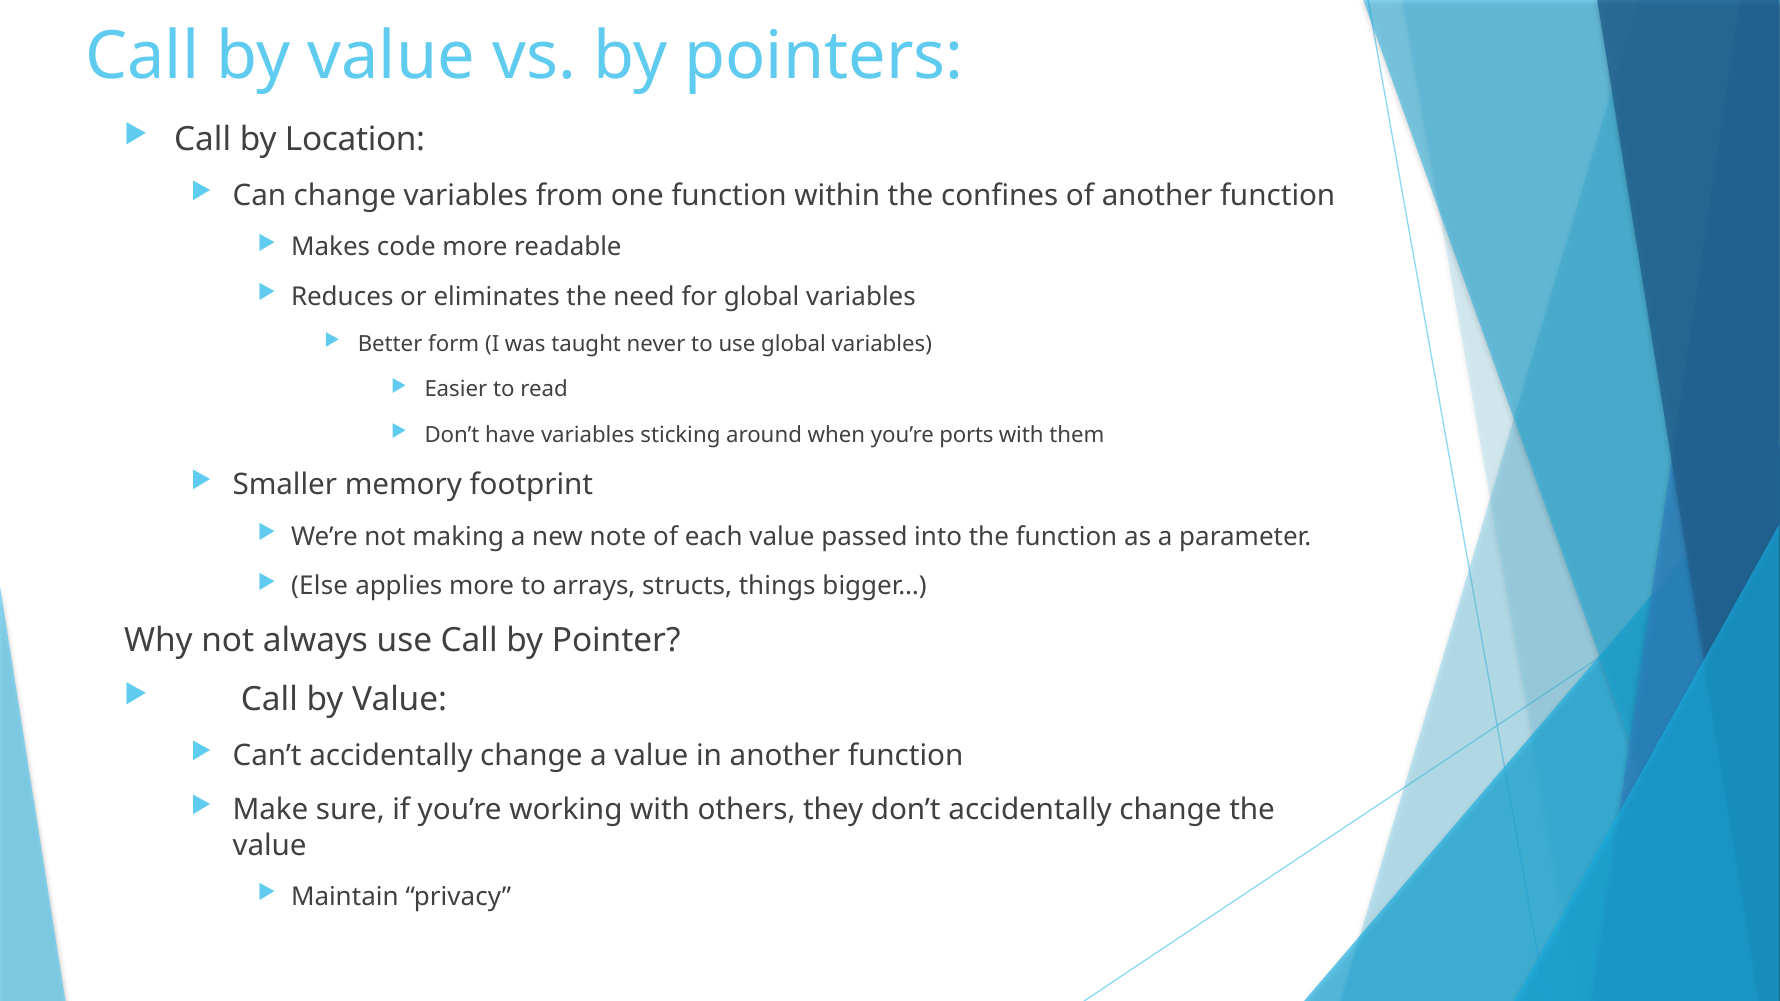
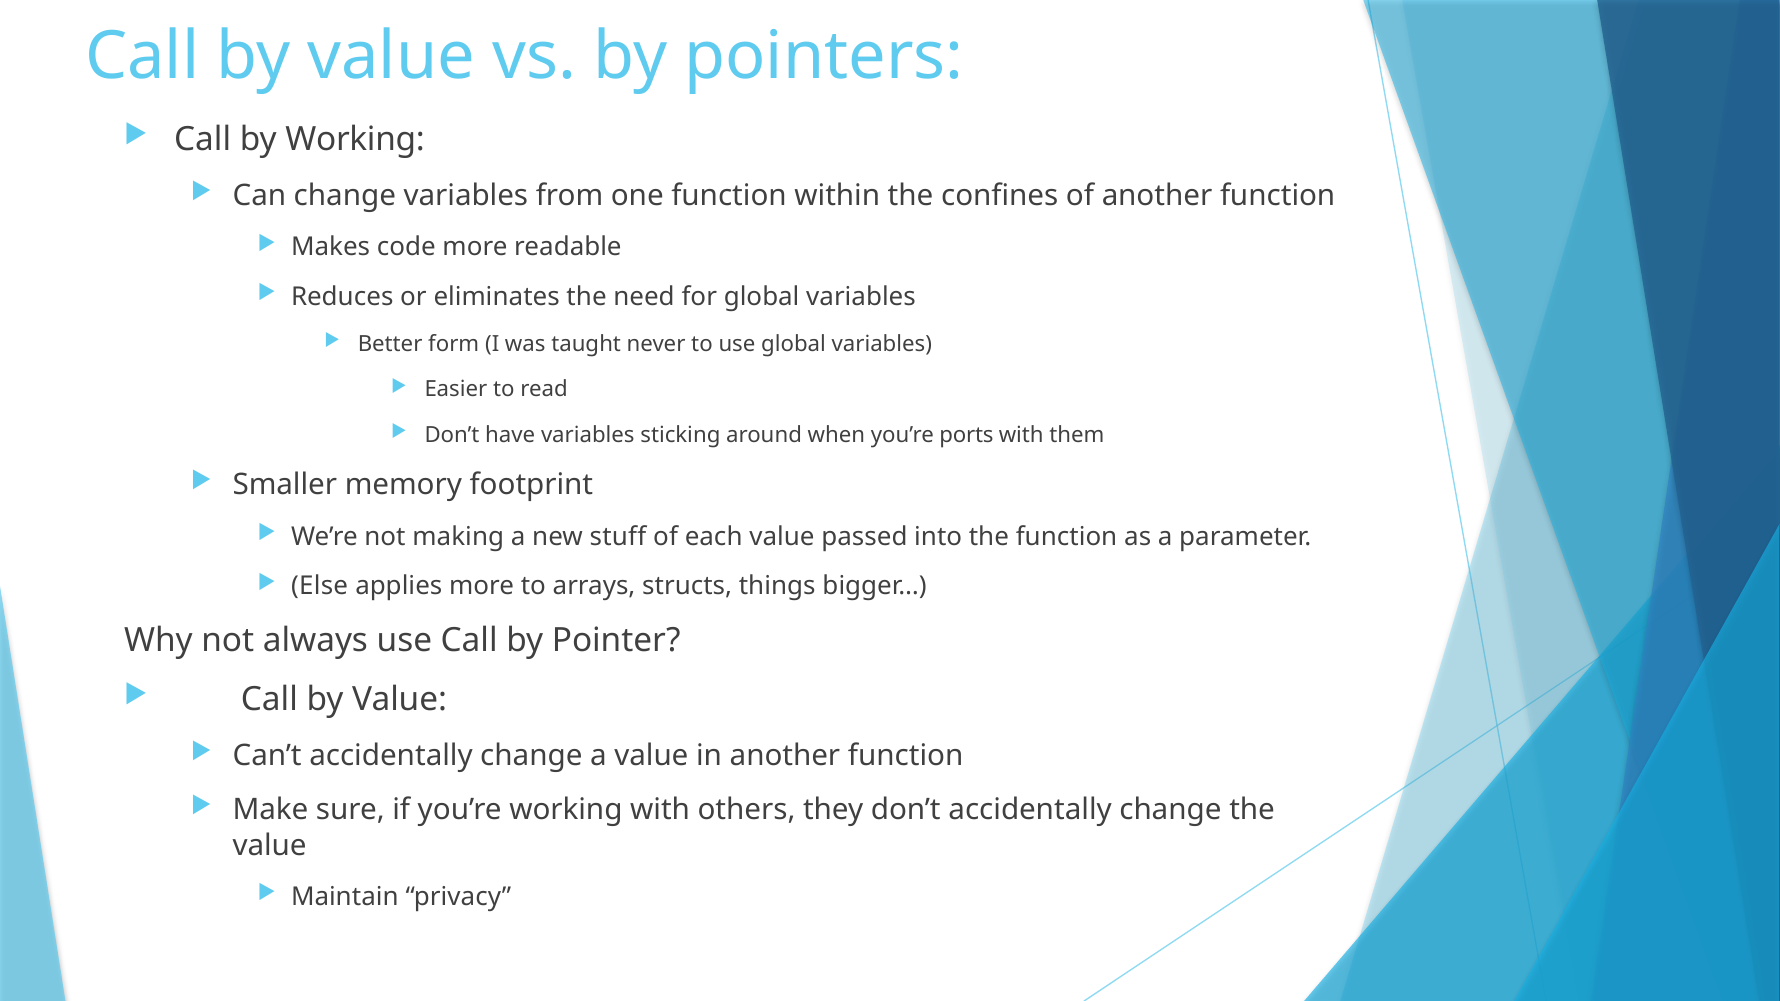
by Location: Location -> Working
note: note -> stuff
